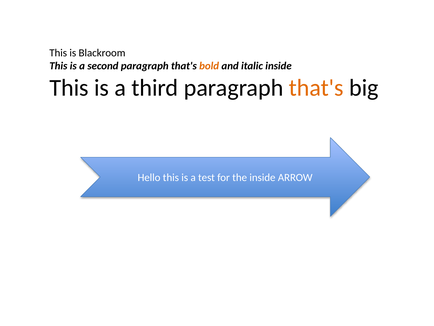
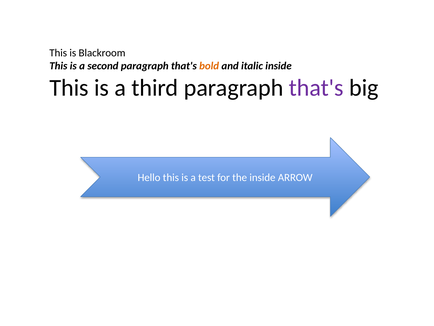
that's at (316, 88) colour: orange -> purple
